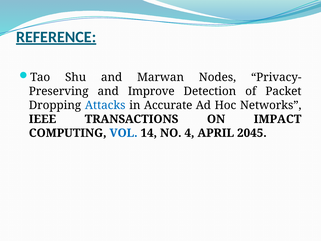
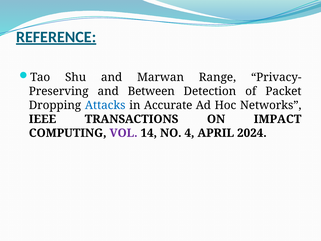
Nodes: Nodes -> Range
Improve: Improve -> Between
VOL colour: blue -> purple
2045: 2045 -> 2024
